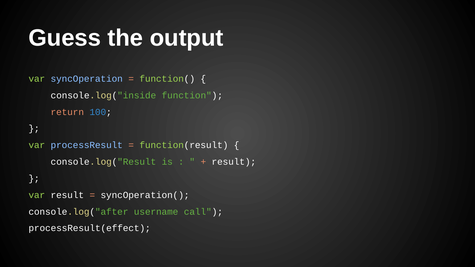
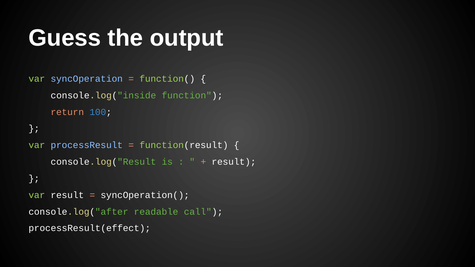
username: username -> readable
